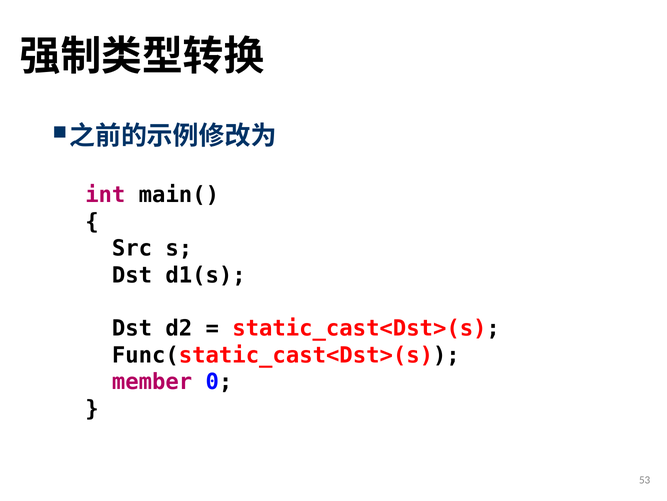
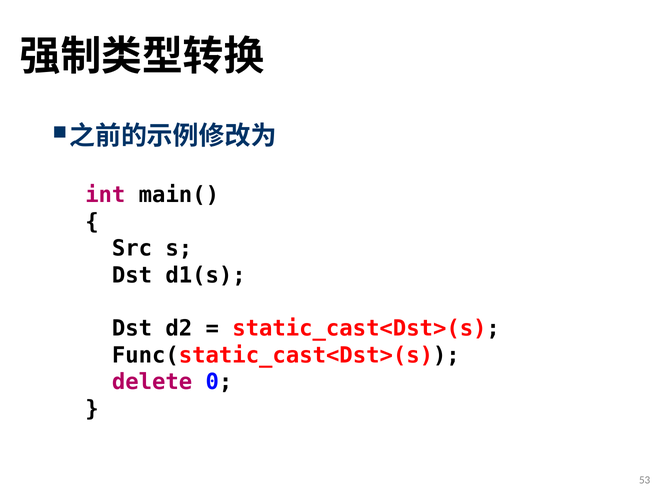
member: member -> delete
